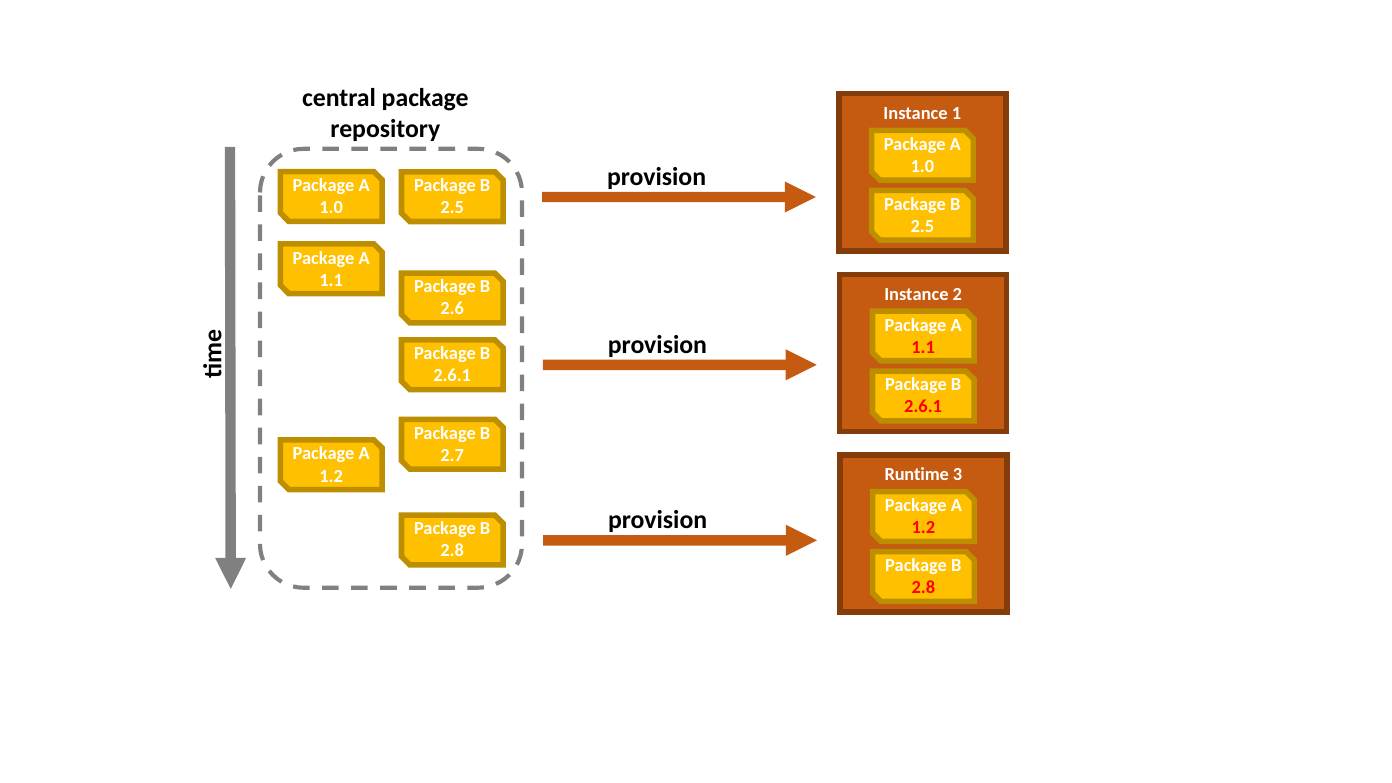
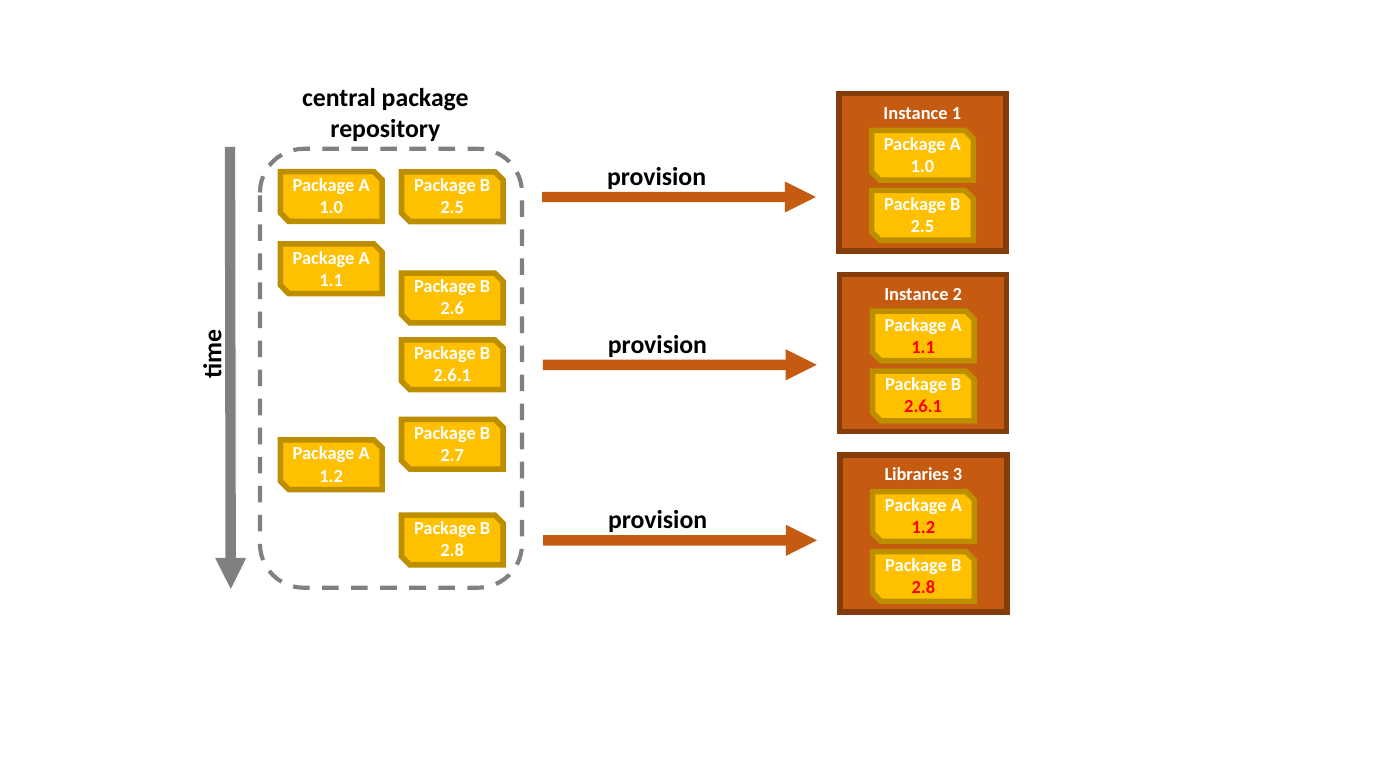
Runtime: Runtime -> Libraries
